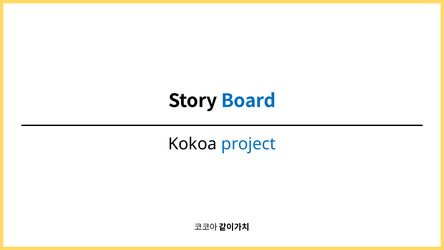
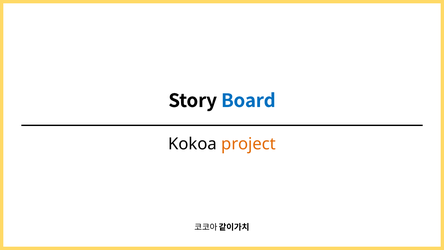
project colour: blue -> orange
